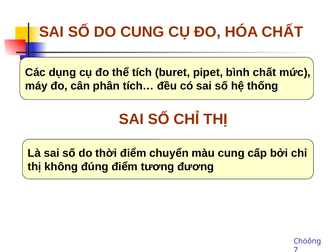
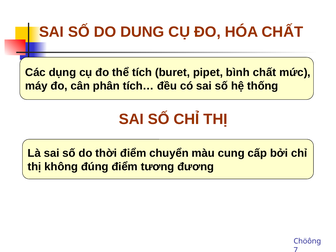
DO CUNG: CUNG -> DUNG
